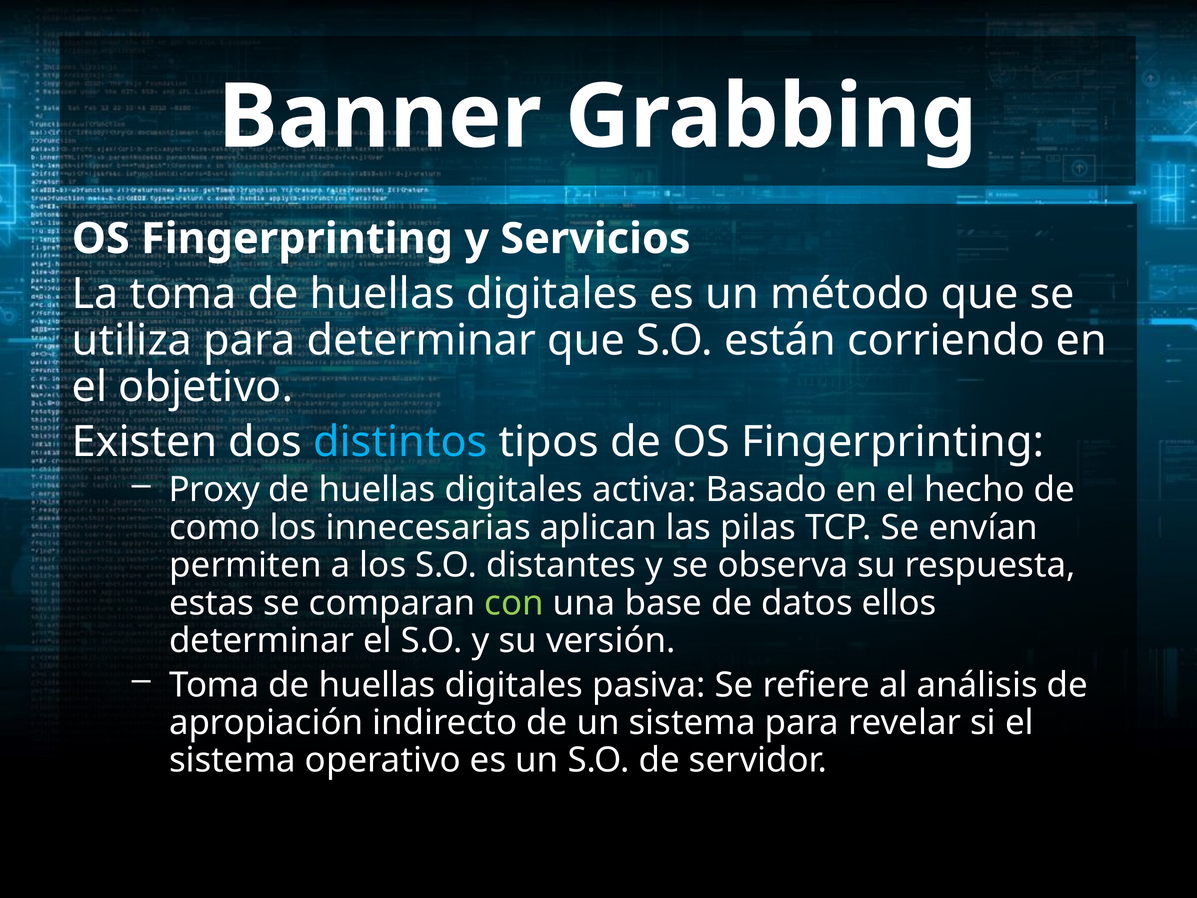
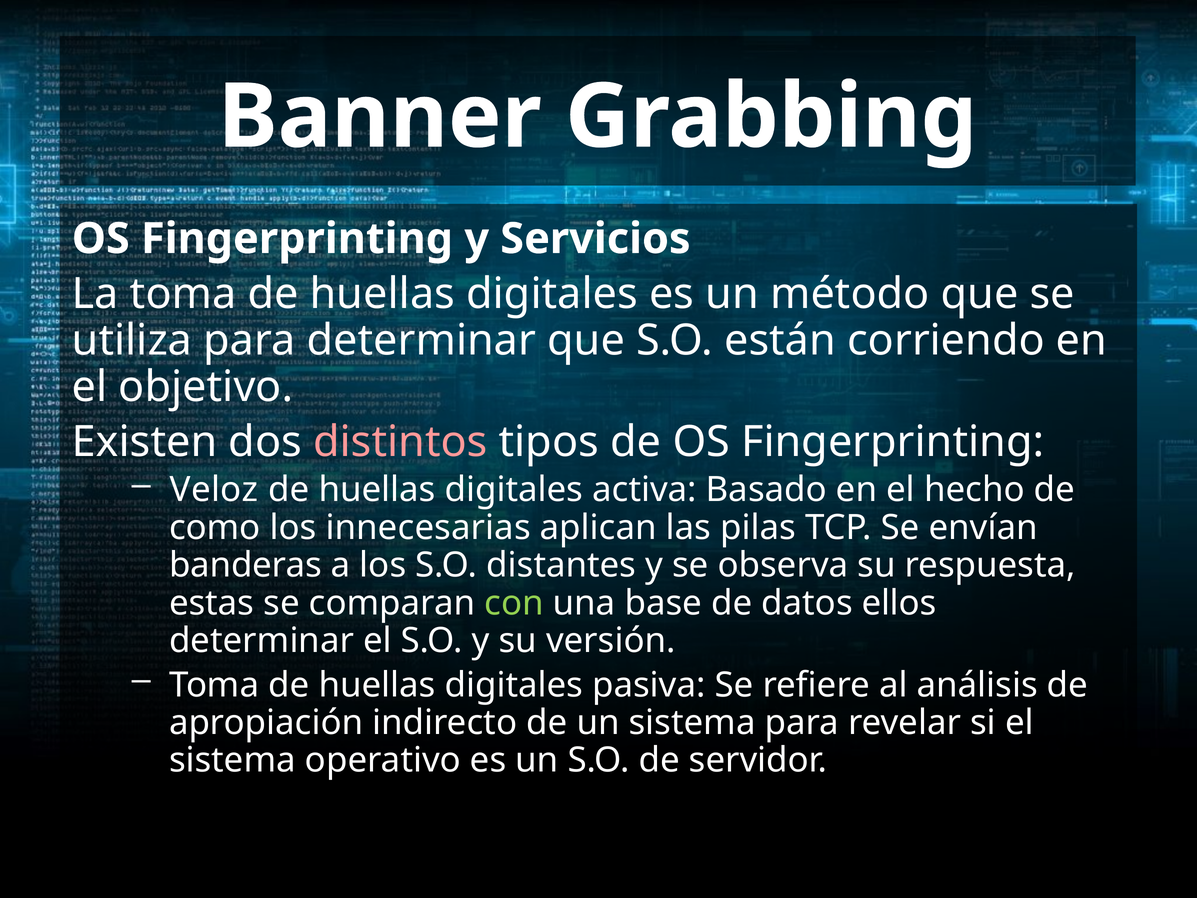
distintos colour: light blue -> pink
Proxy: Proxy -> Veloz
permiten: permiten -> banderas
